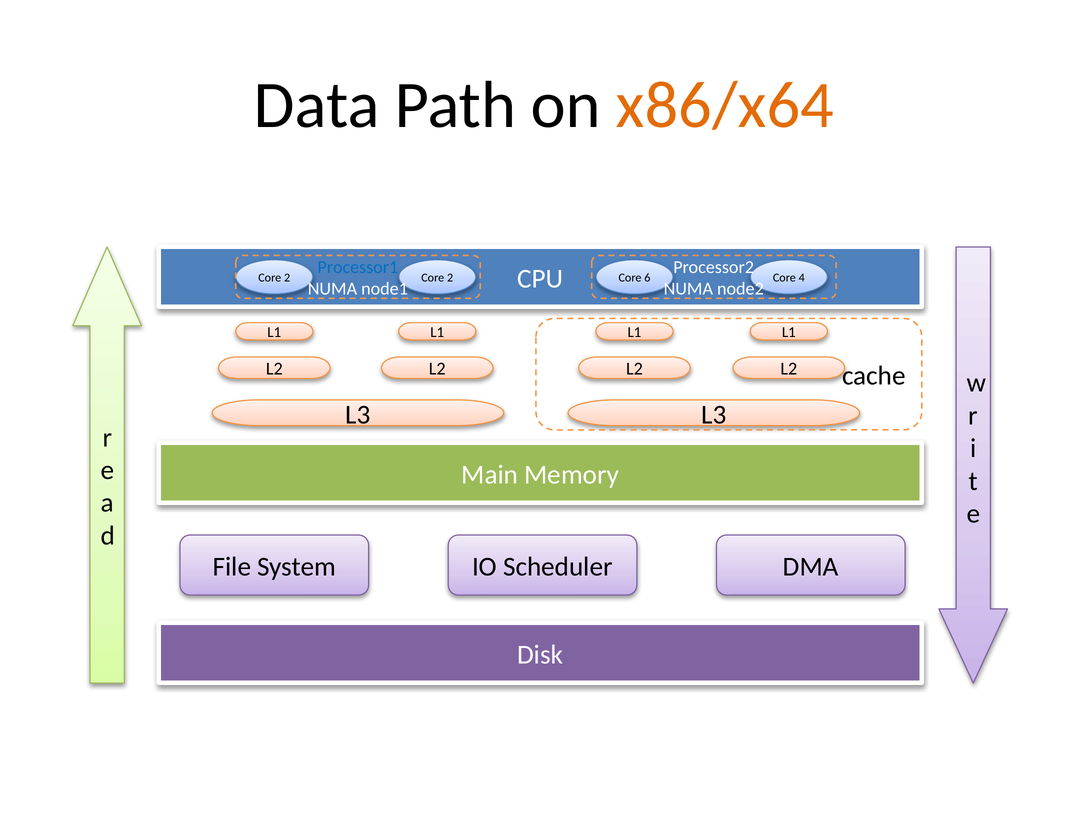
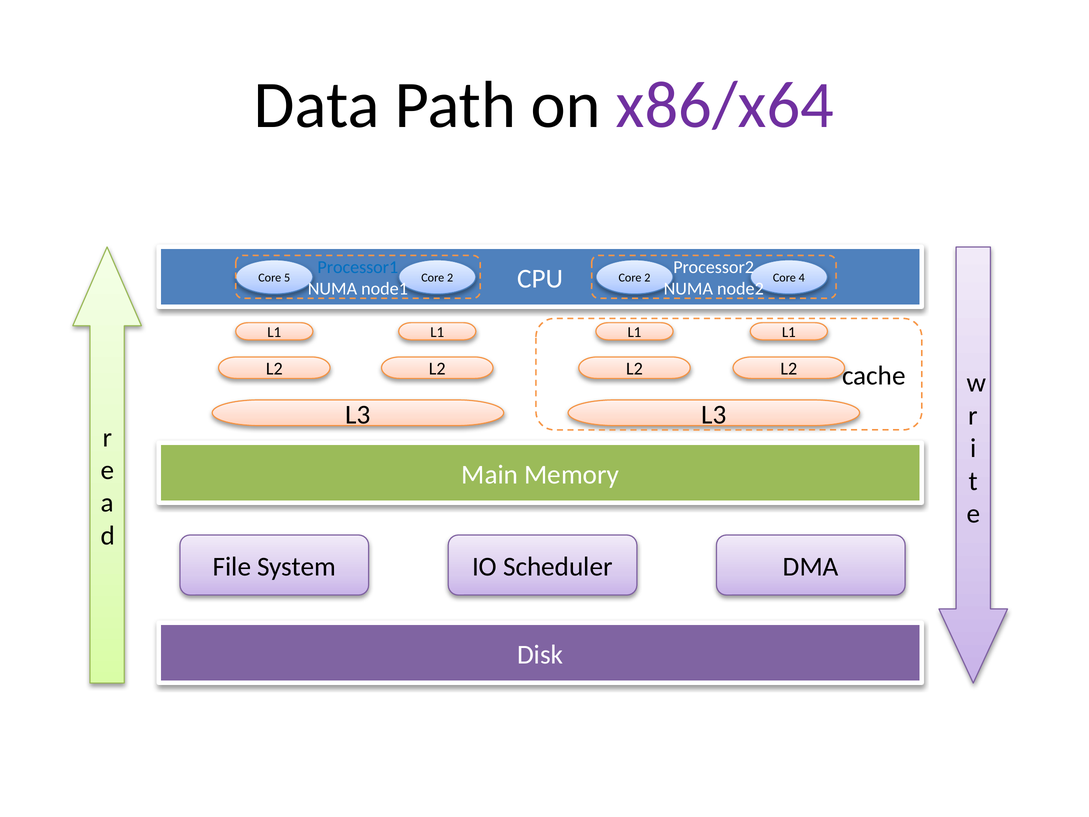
x86/x64 colour: orange -> purple
2 at (287, 278): 2 -> 5
6 at (647, 278): 6 -> 2
